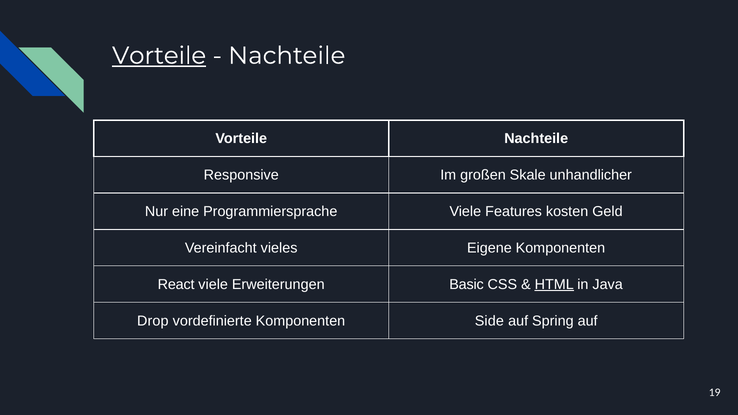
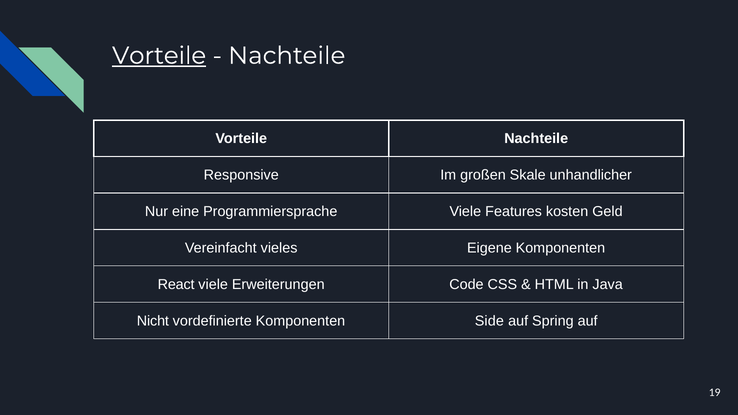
Basic: Basic -> Code
HTML underline: present -> none
Drop: Drop -> Nicht
